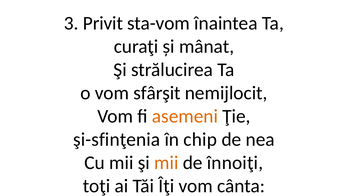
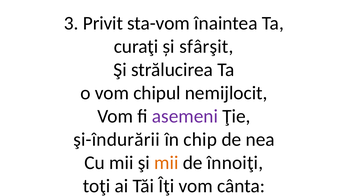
mânat: mânat -> sfârşit
sfârşit: sfârşit -> chipul
asemeni colour: orange -> purple
şi-sfinţenia: şi-sfinţenia -> şi-îndurării
